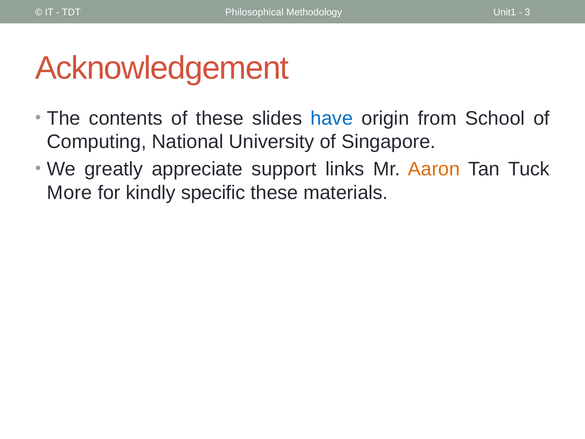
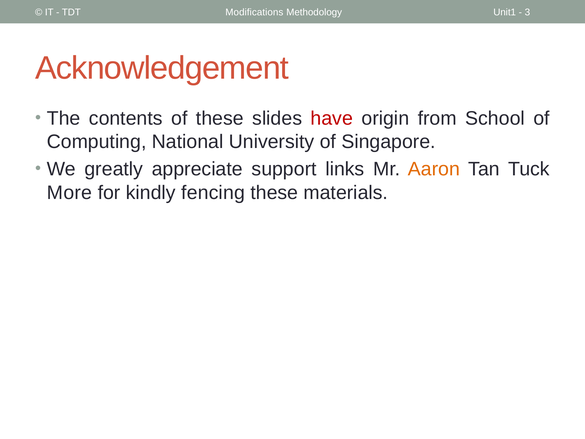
Philosophical: Philosophical -> Modifications
have colour: blue -> red
specific: specific -> fencing
